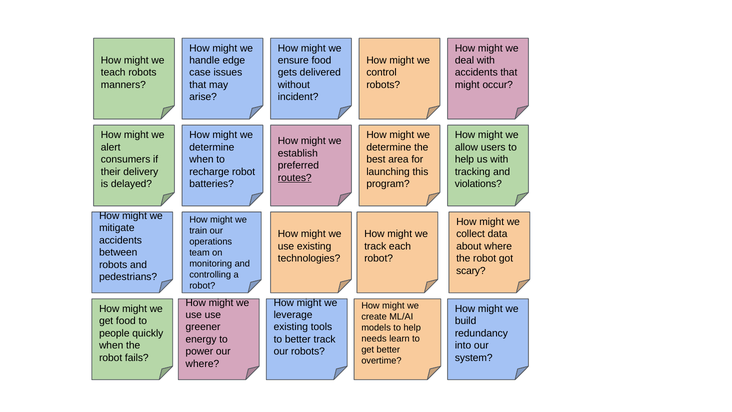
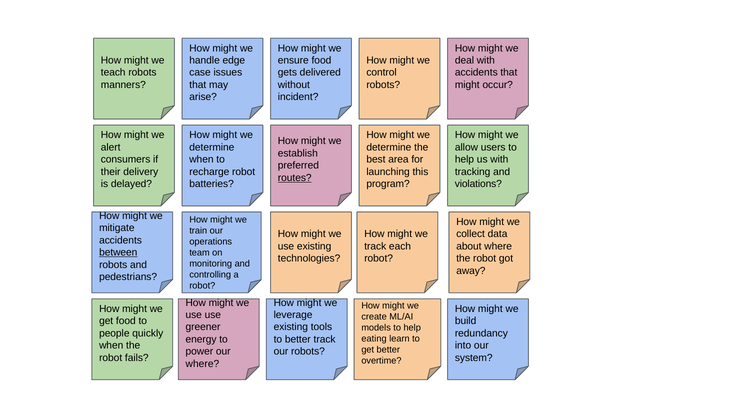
between underline: none -> present
scary: scary -> away
needs: needs -> eating
